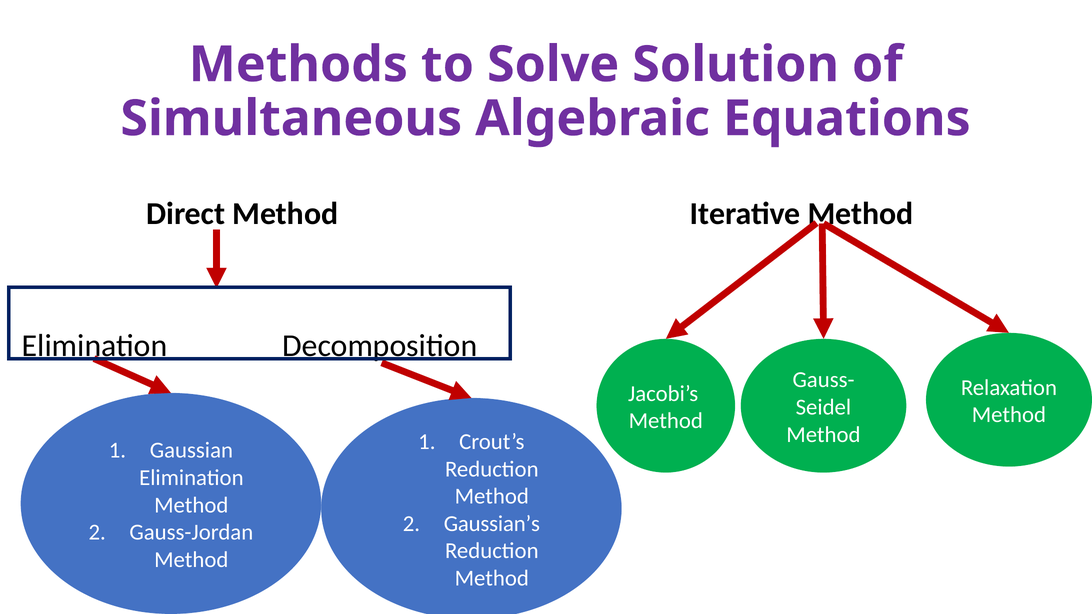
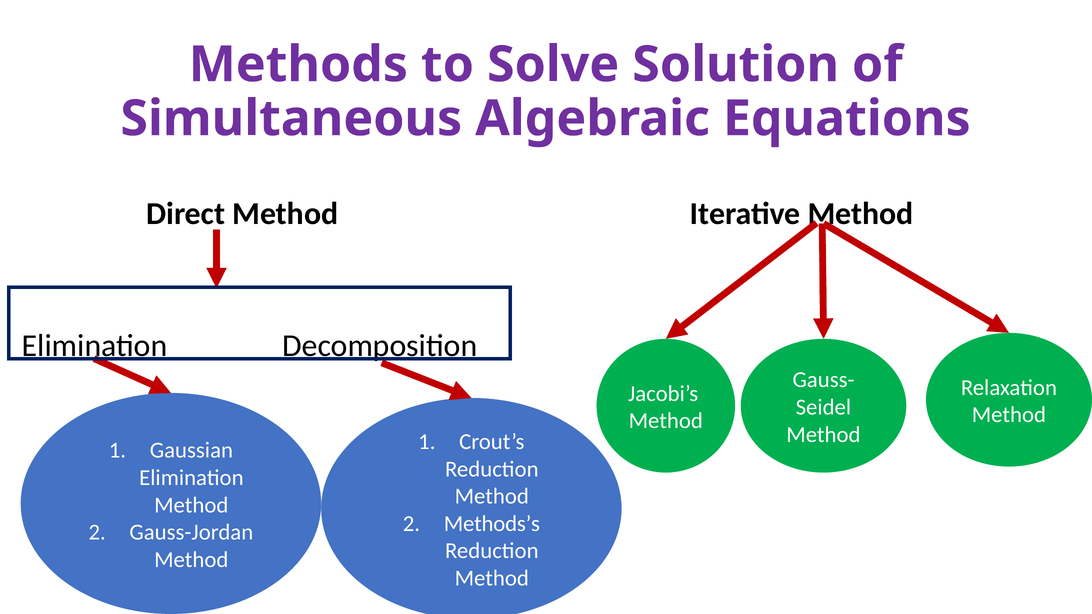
Gaussian’s: Gaussian’s -> Methods’s
